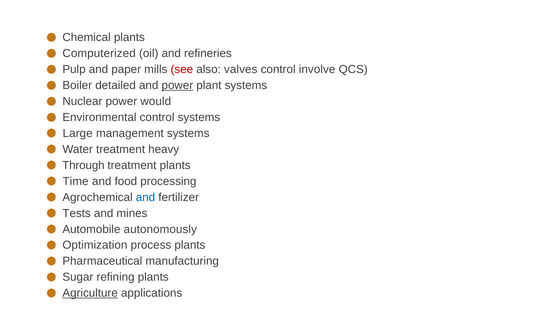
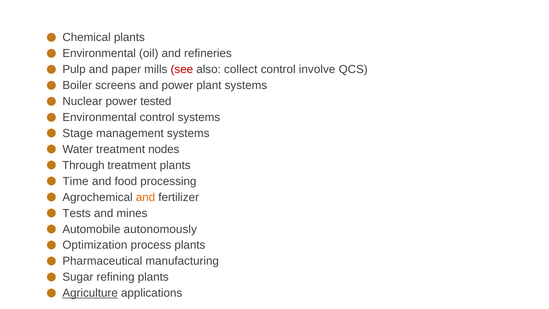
Computerized at (99, 53): Computerized -> Environmental
valves: valves -> collect
detailed: detailed -> screens
power at (177, 85) underline: present -> none
would: would -> tested
Large: Large -> Stage
heavy: heavy -> nodes
and at (145, 197) colour: blue -> orange
